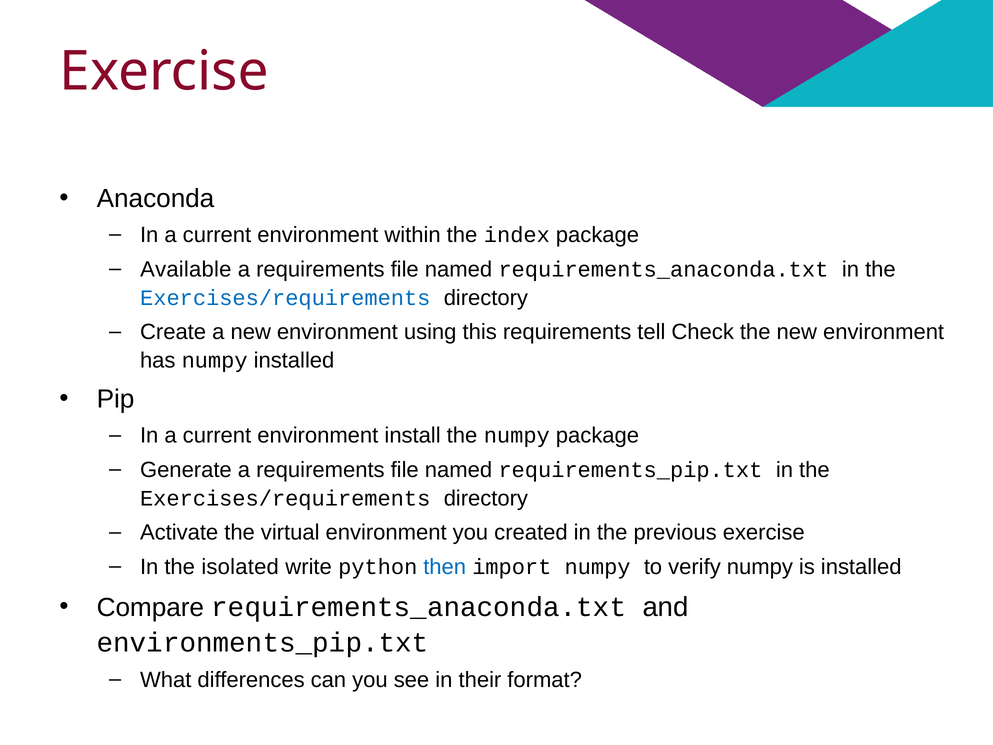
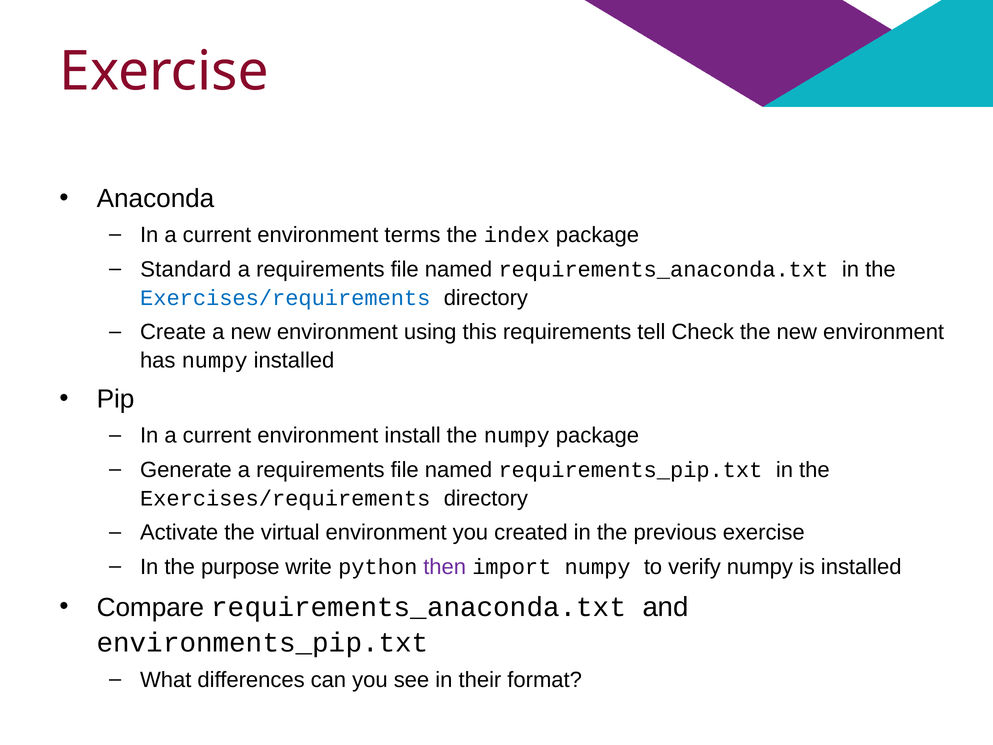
within: within -> terms
Available: Available -> Standard
isolated: isolated -> purpose
then colour: blue -> purple
